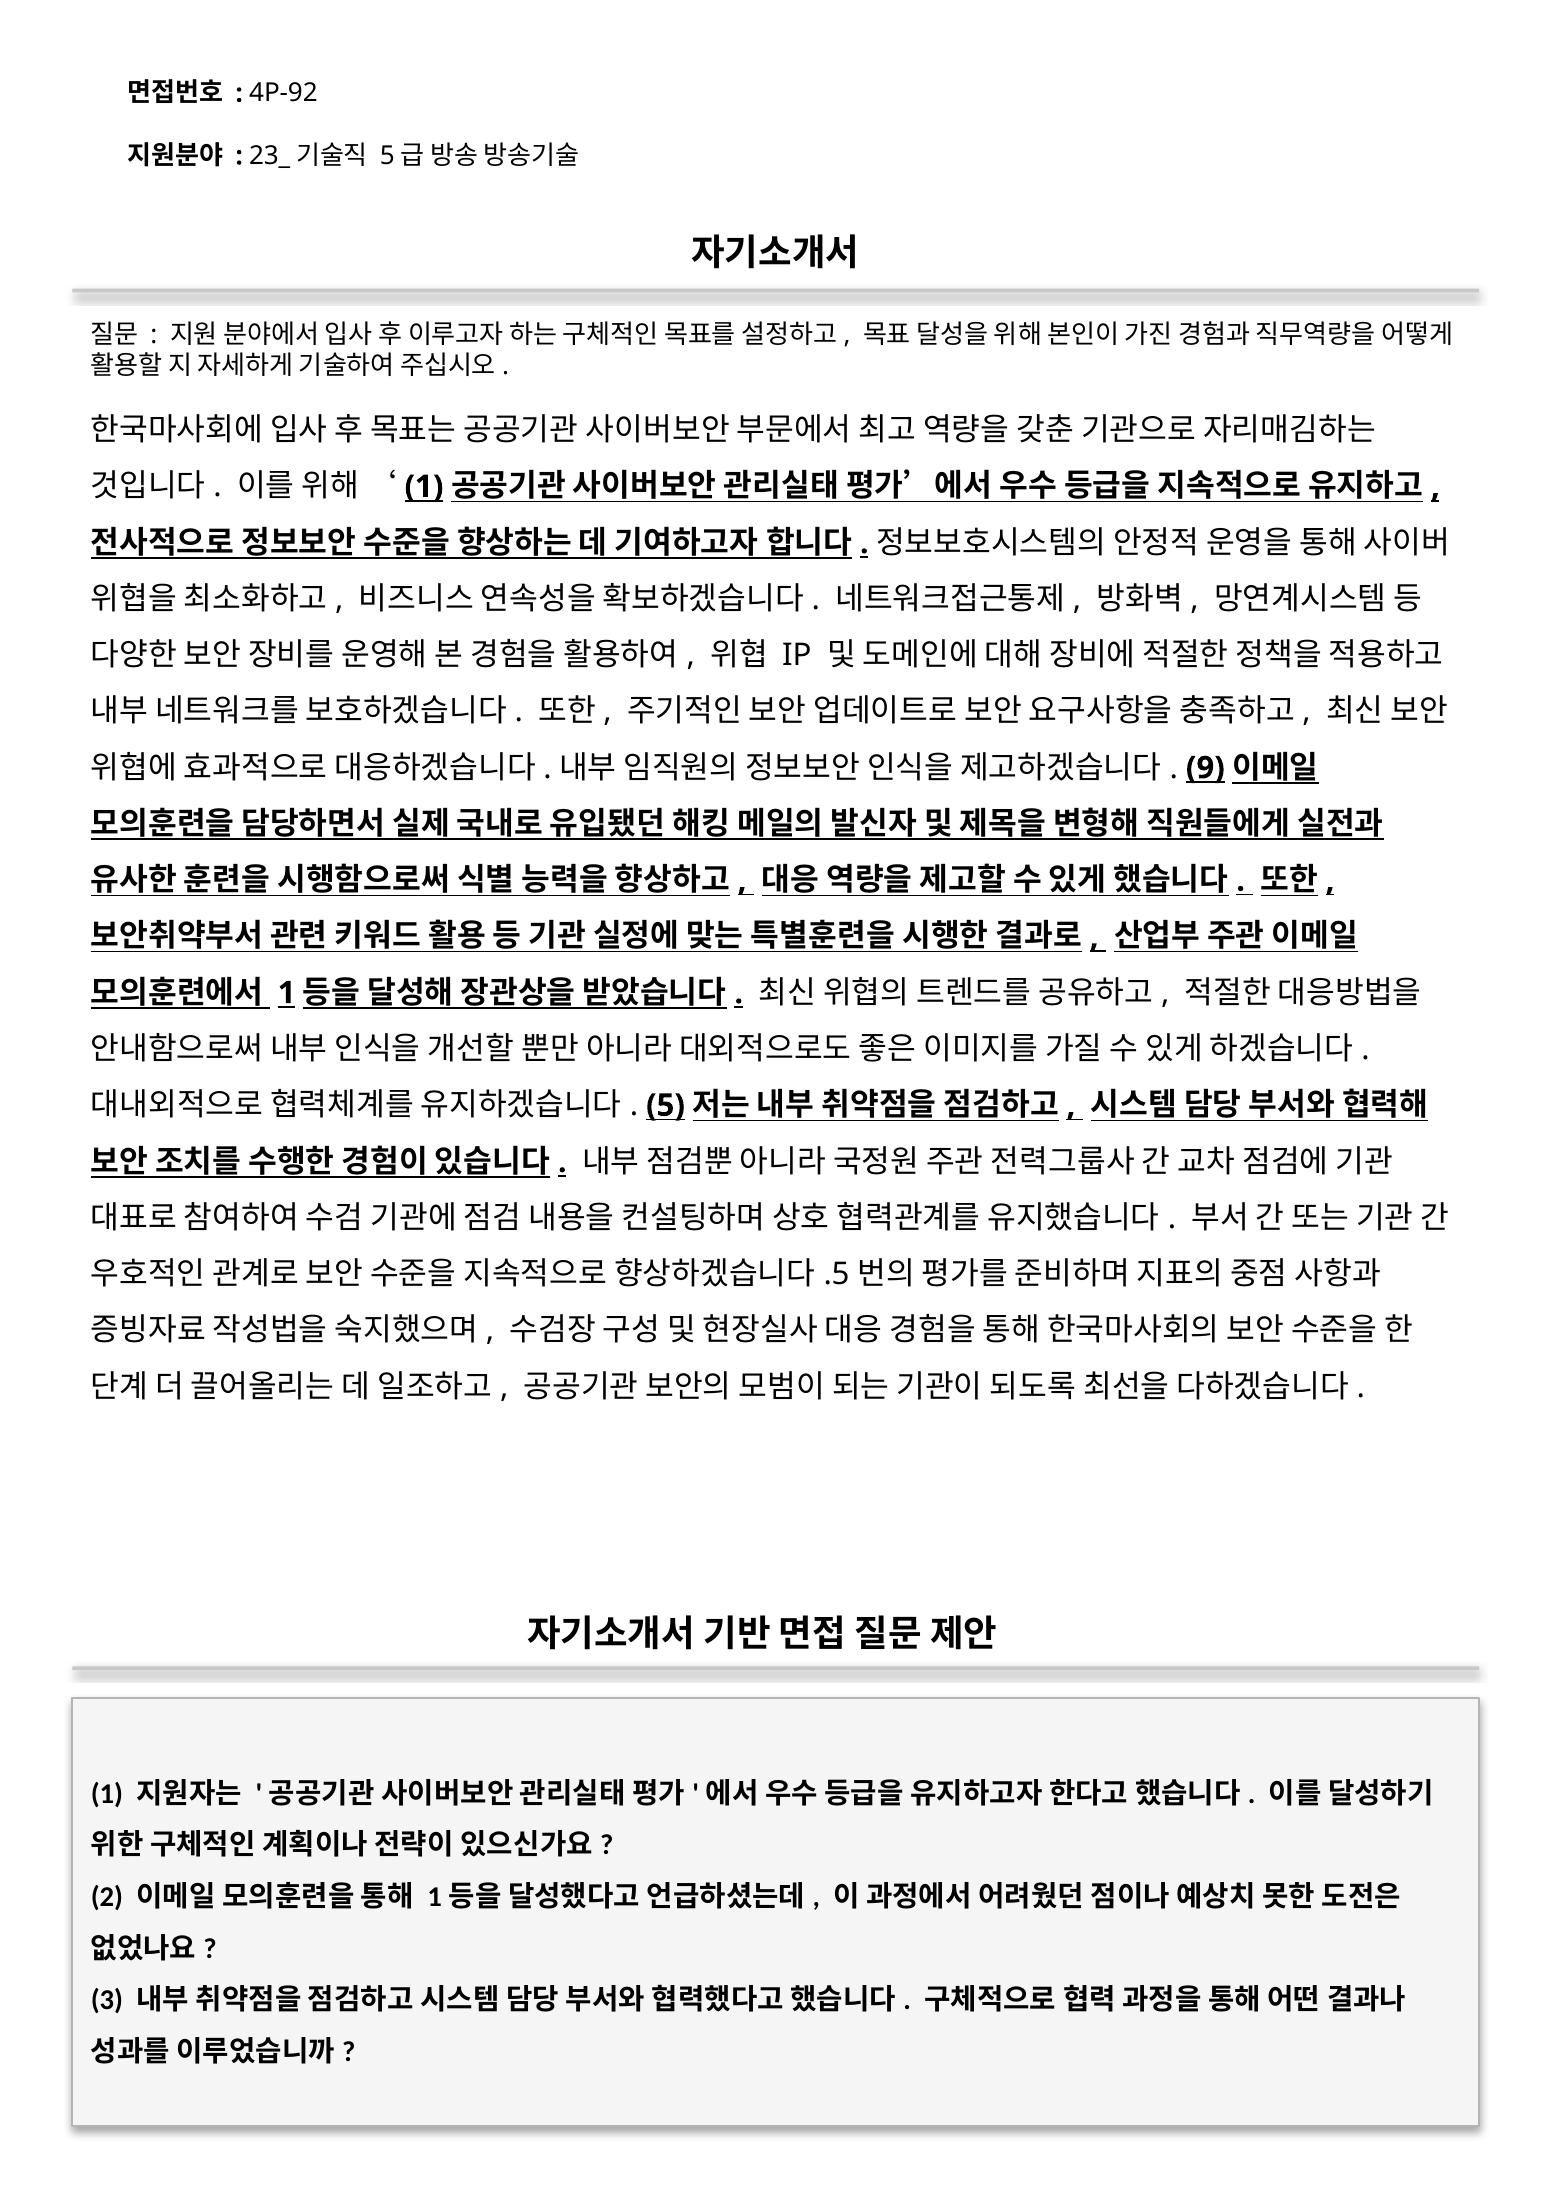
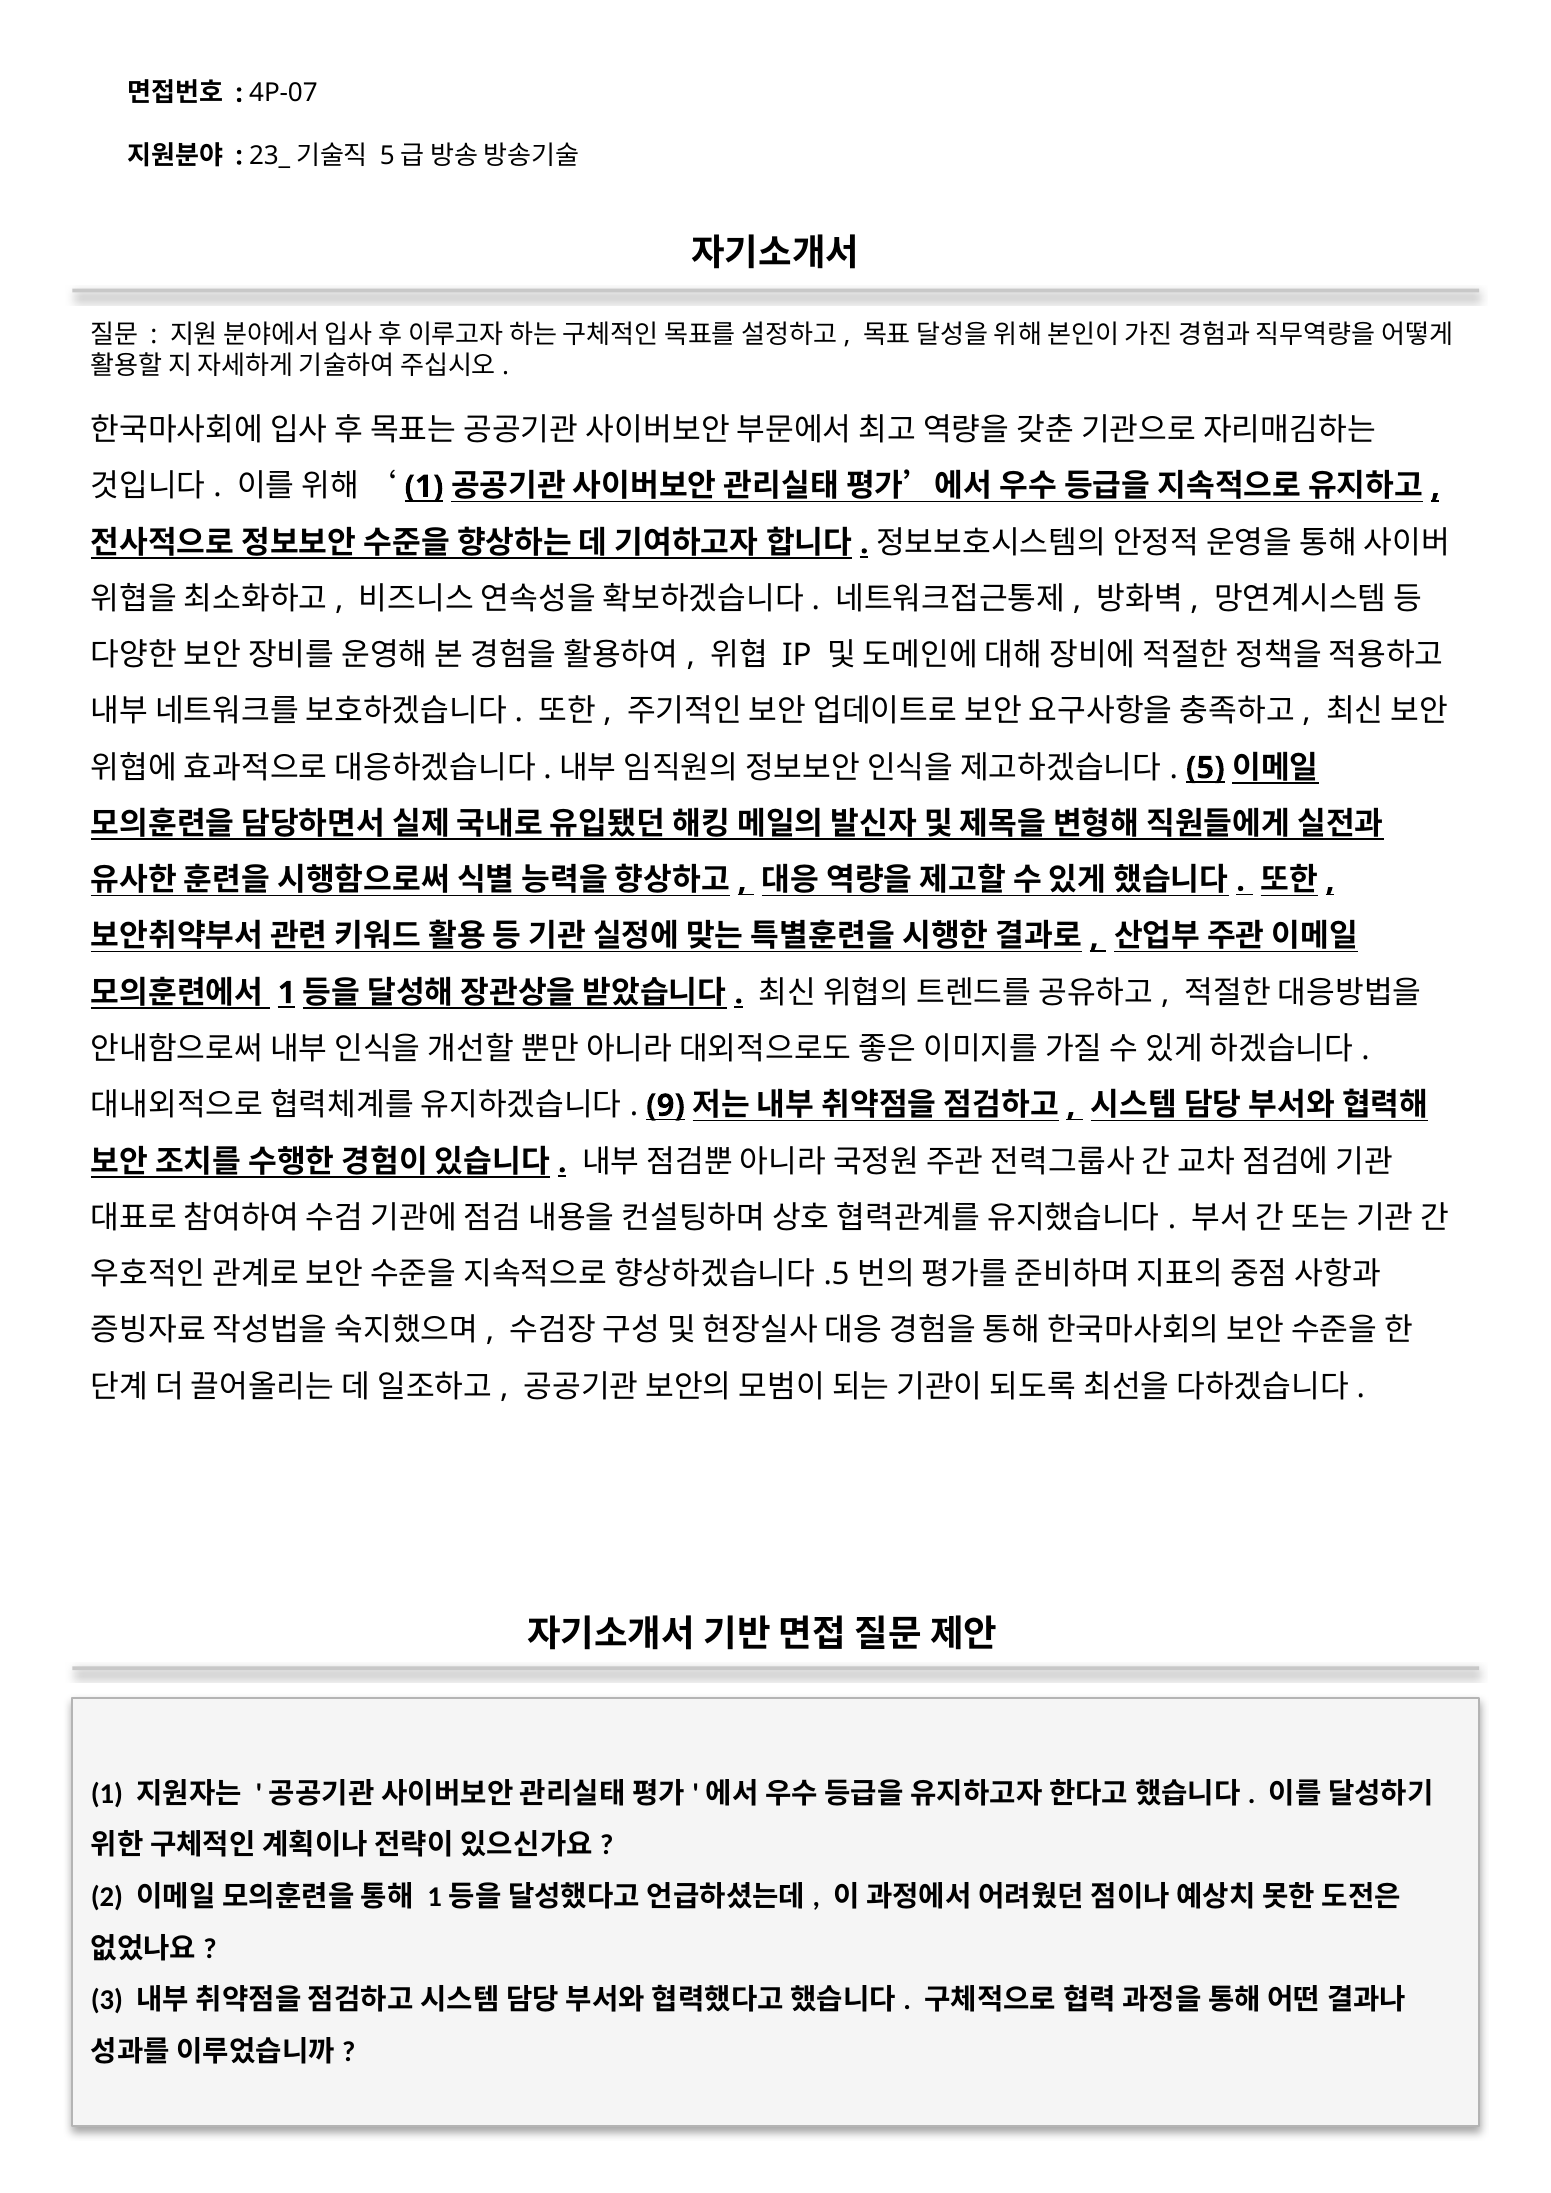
4P-92: 4P-92 -> 4P-07
9: 9 -> 5
5: 5 -> 9
